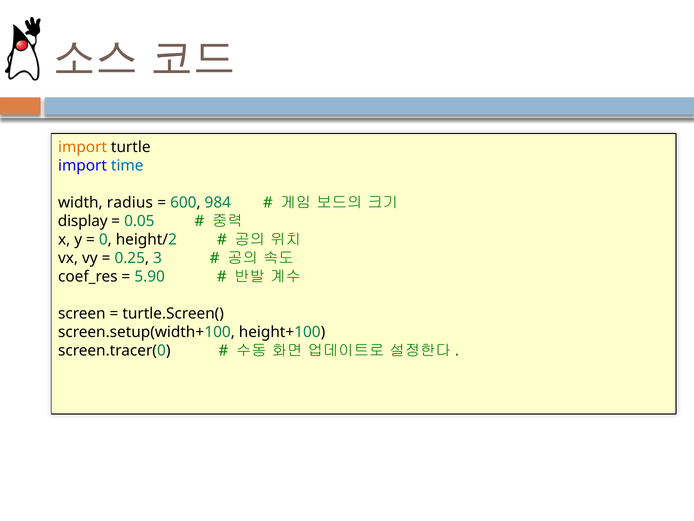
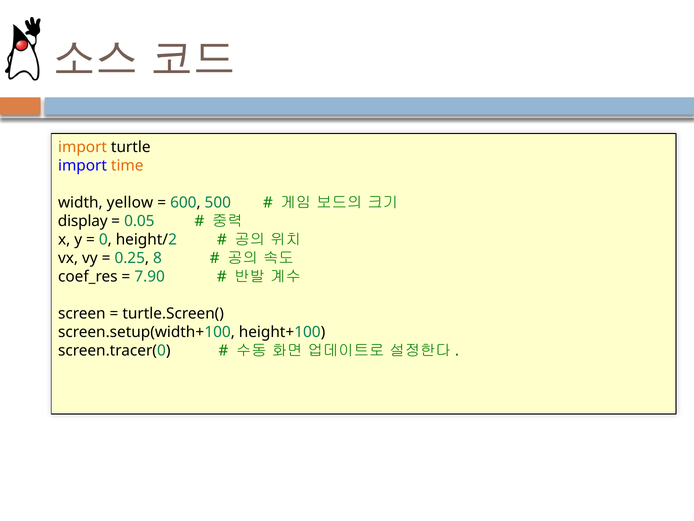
time colour: blue -> orange
radius: radius -> yellow
984: 984 -> 500
3: 3 -> 8
5.90: 5.90 -> 7.90
